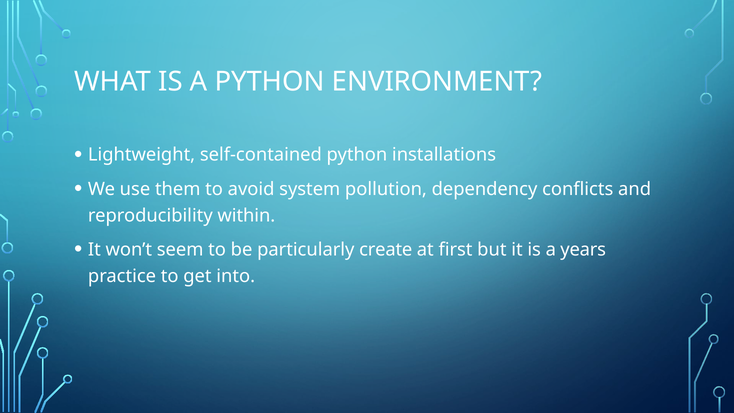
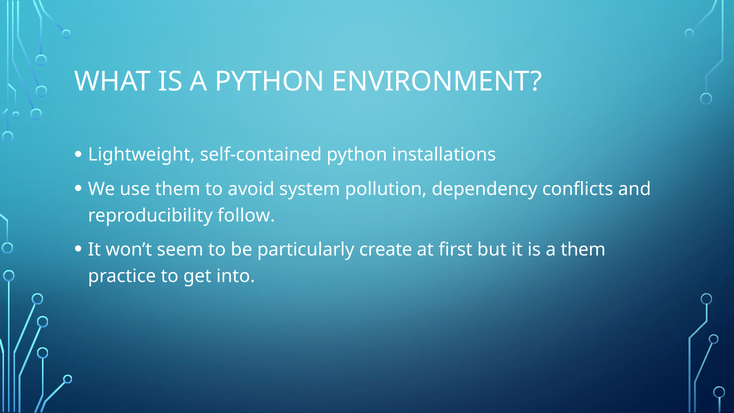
within: within -> follow
a years: years -> them
